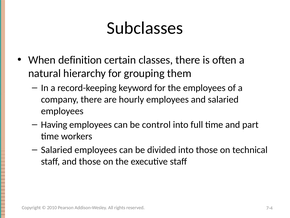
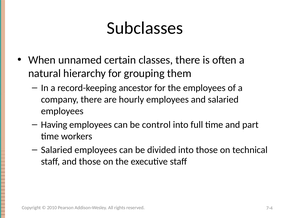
definition: definition -> unnamed
keyword: keyword -> ancestor
